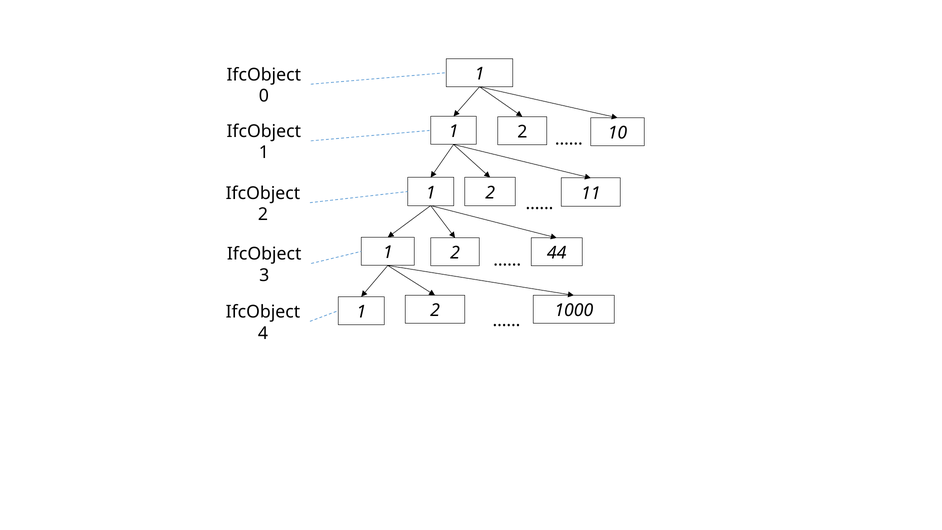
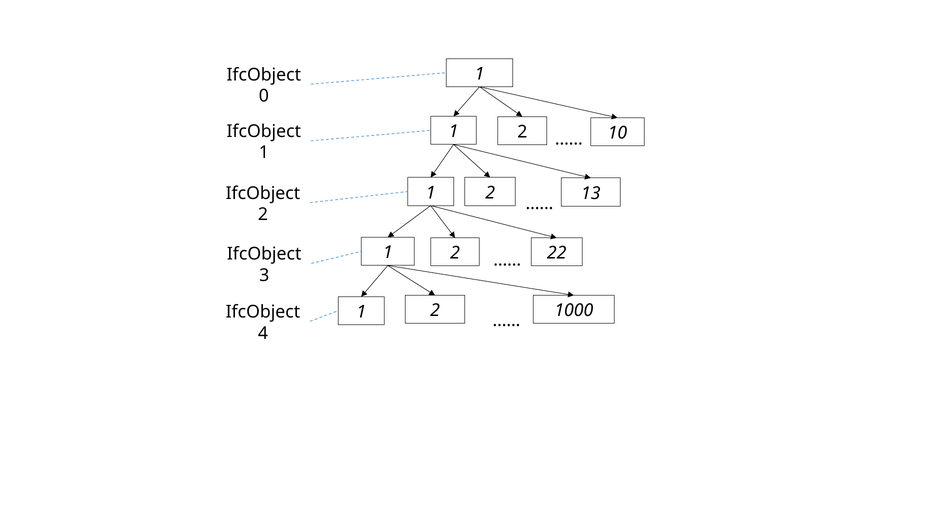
11: 11 -> 13
44: 44 -> 22
